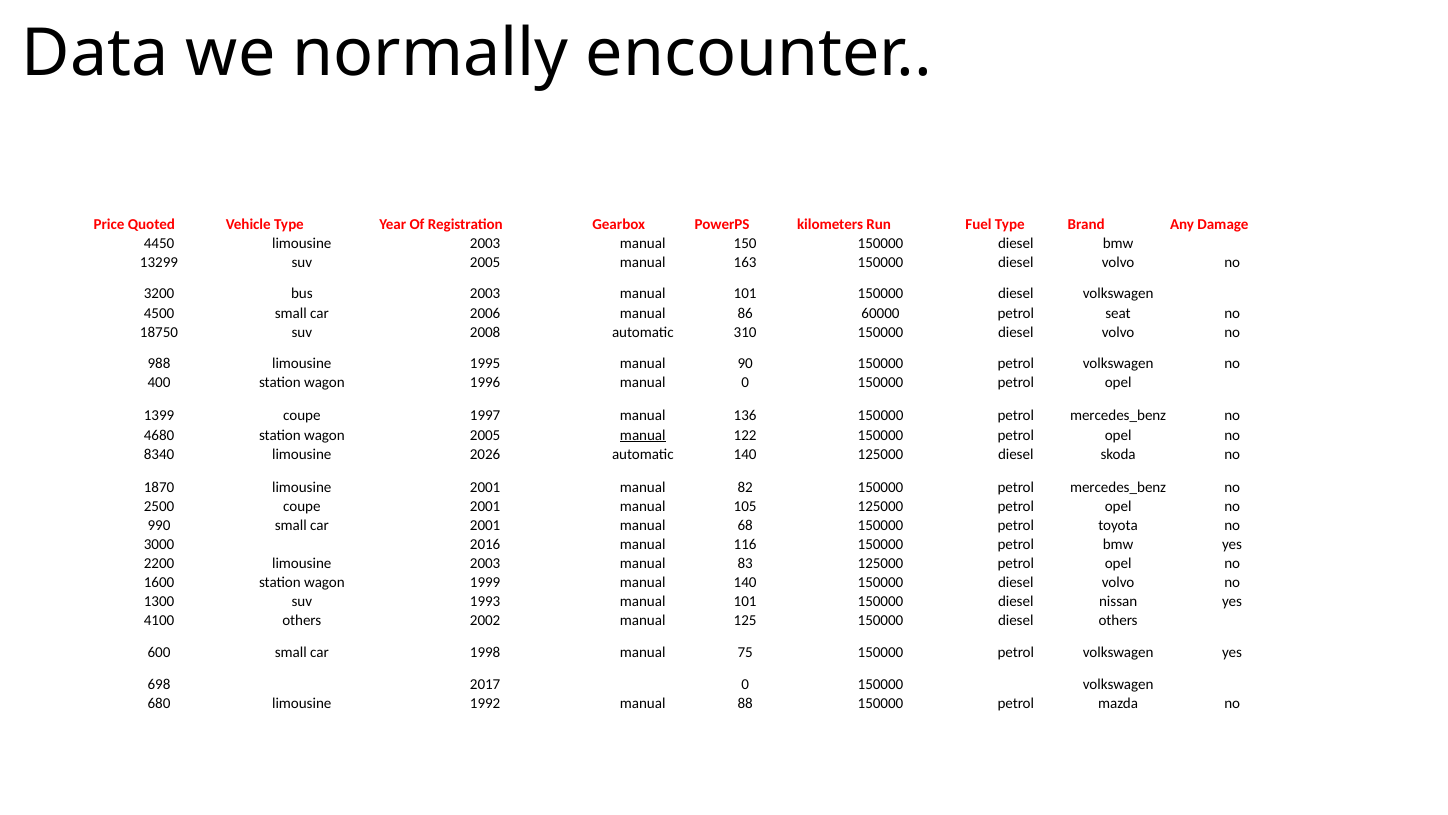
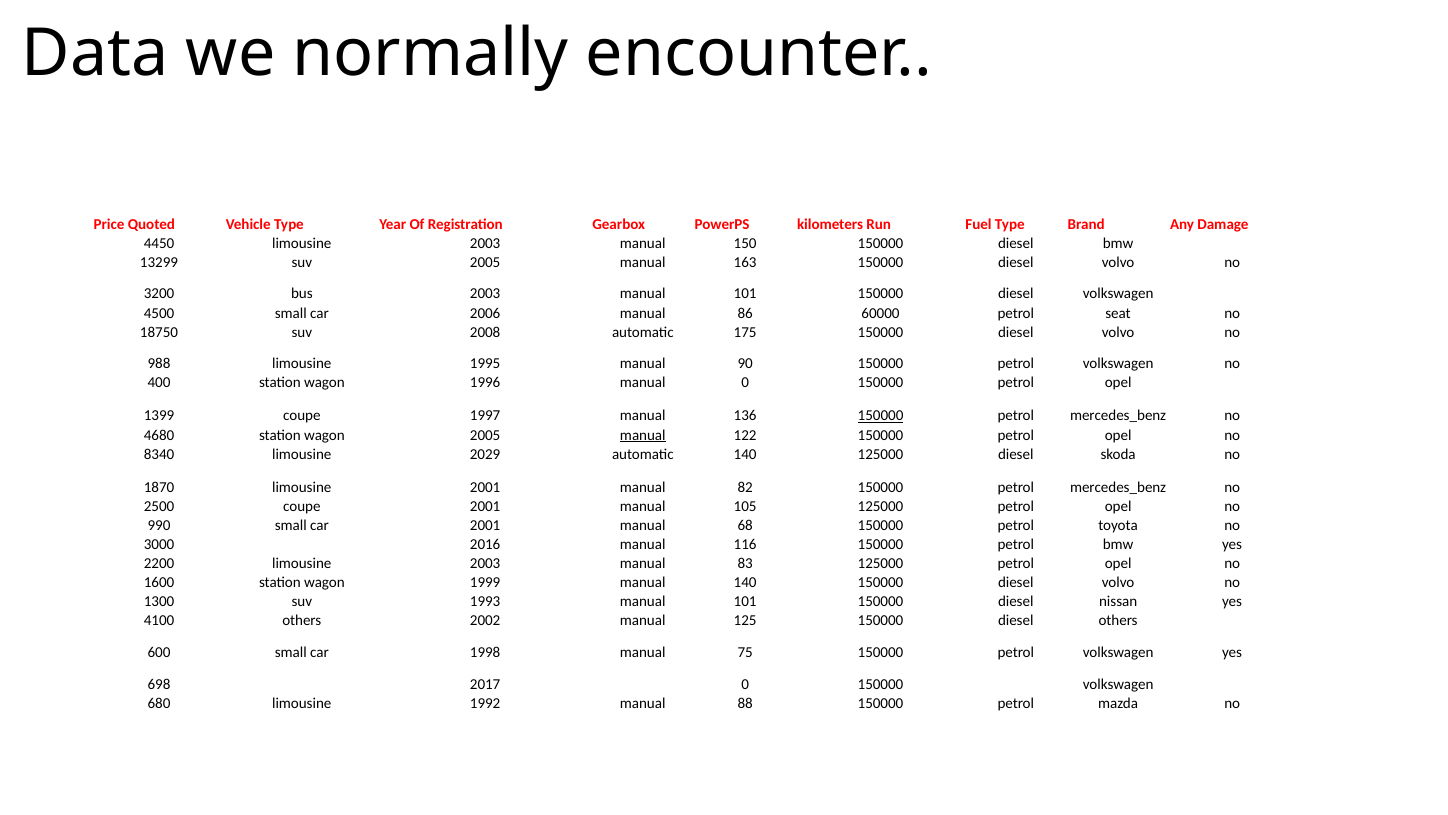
310: 310 -> 175
150000 at (881, 416) underline: none -> present
2026: 2026 -> 2029
